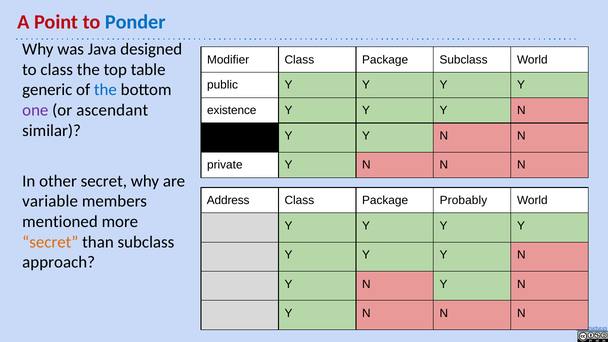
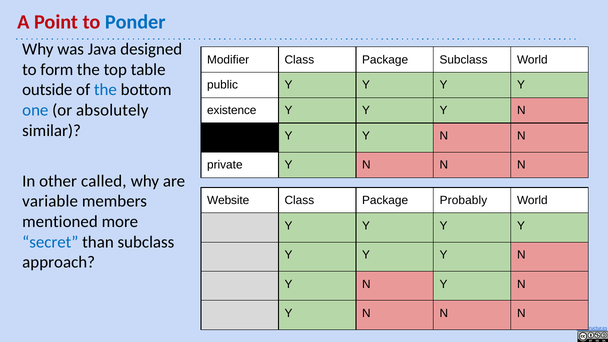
to class: class -> form
generic: generic -> outside
one colour: purple -> blue
ascendant: ascendant -> absolutely
other secret: secret -> called
Address: Address -> Website
secret at (50, 242) colour: orange -> blue
